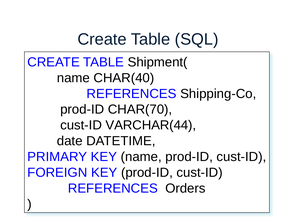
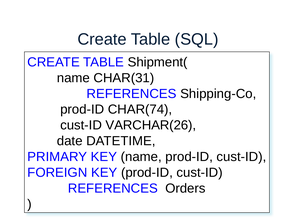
CHAR(40: CHAR(40 -> CHAR(31
CHAR(70: CHAR(70 -> CHAR(74
VARCHAR(44: VARCHAR(44 -> VARCHAR(26
